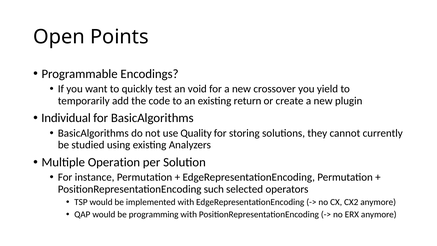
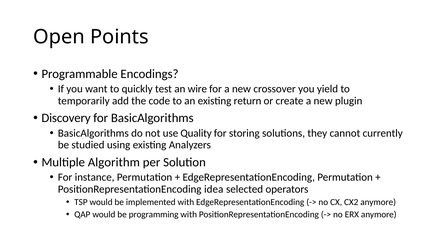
void: void -> wire
Individual: Individual -> Discovery
Operation: Operation -> Algorithm
such: such -> idea
